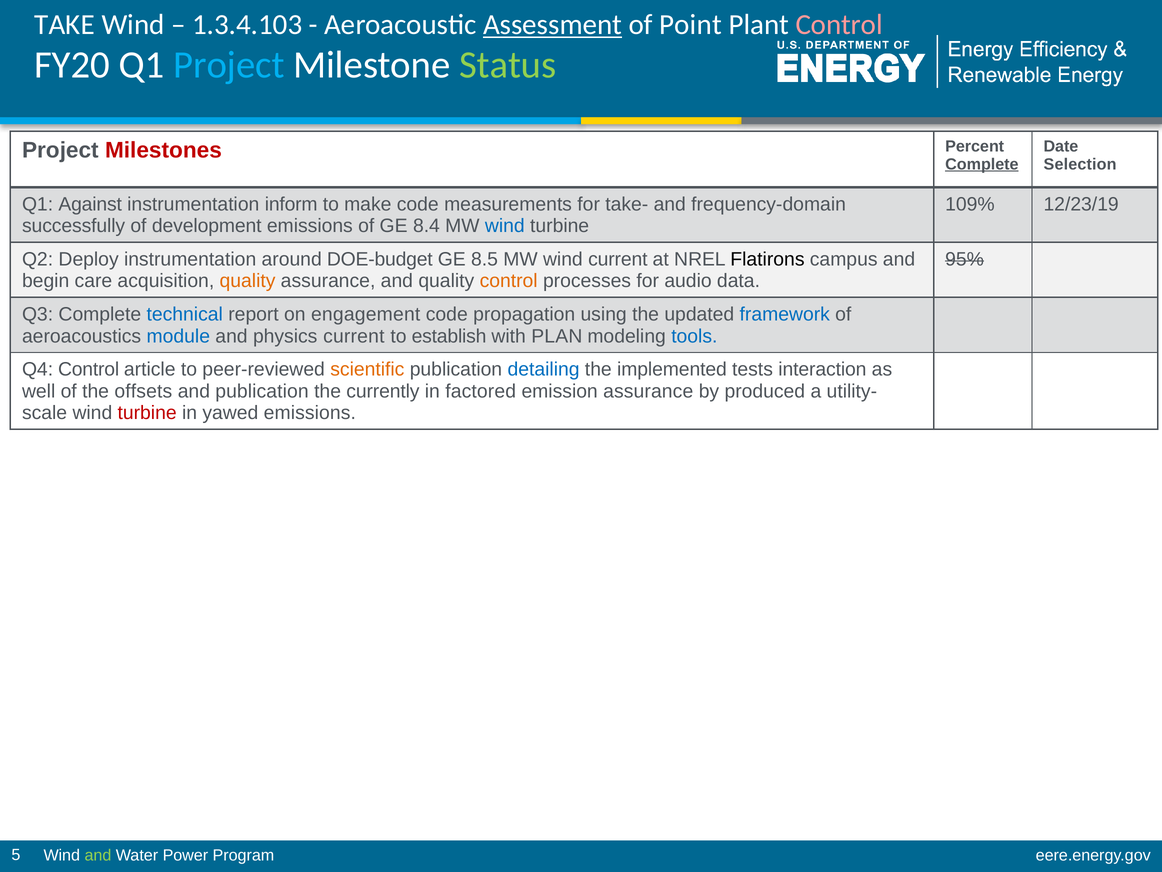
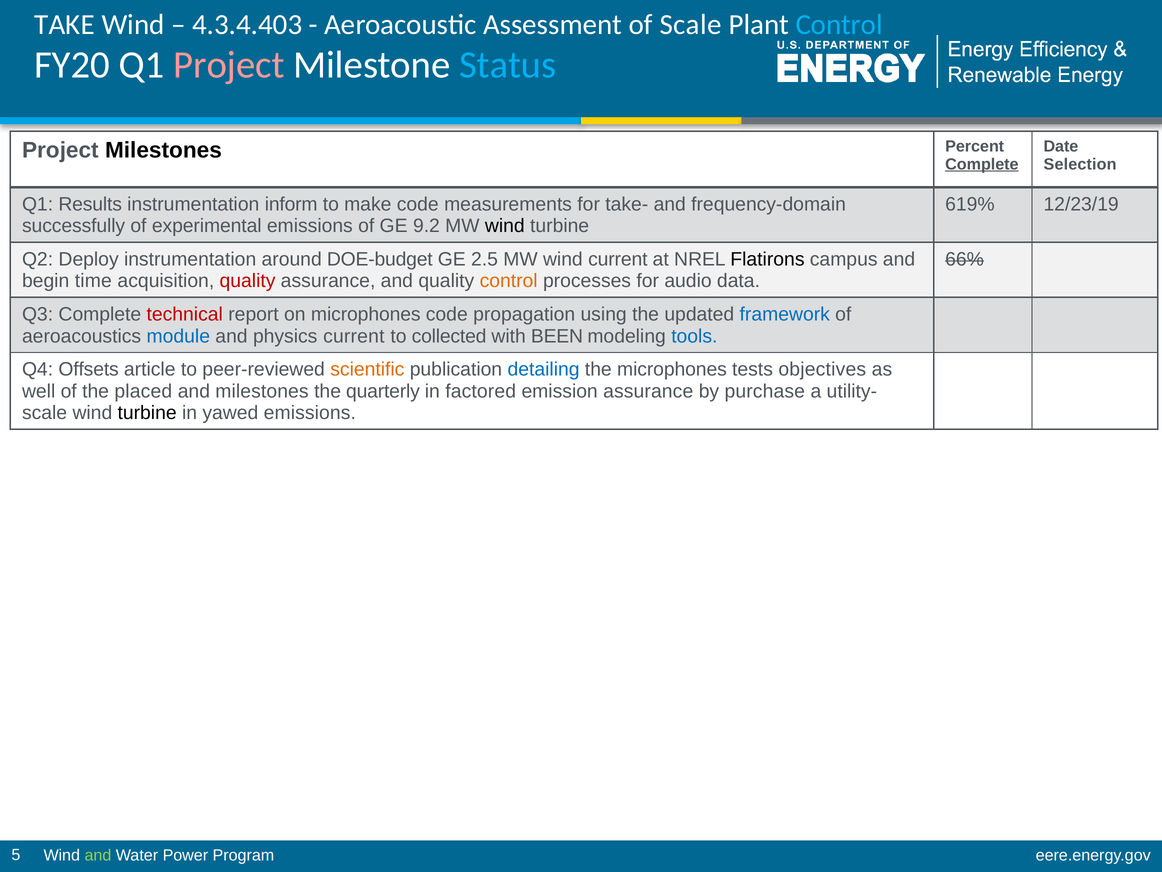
1.3.4.103: 1.3.4.103 -> 4.3.4.403
Assessment underline: present -> none
of Point: Point -> Scale
Control at (839, 25) colour: pink -> light blue
Project at (229, 65) colour: light blue -> pink
Status colour: light green -> light blue
Milestones at (163, 150) colour: red -> black
Against: Against -> Results
109%: 109% -> 619%
development: development -> experimental
8.4: 8.4 -> 9.2
wind at (505, 226) colour: blue -> black
8.5: 8.5 -> 2.5
95%: 95% -> 66%
care: care -> time
quality at (248, 281) colour: orange -> red
technical colour: blue -> red
on engagement: engagement -> microphones
establish: establish -> collected
PLAN: PLAN -> BEEN
Q4 Control: Control -> Offsets
the implemented: implemented -> microphones
interaction: interaction -> objectives
offsets: offsets -> placed
and publication: publication -> milestones
currently: currently -> quarterly
produced: produced -> purchase
turbine at (147, 413) colour: red -> black
